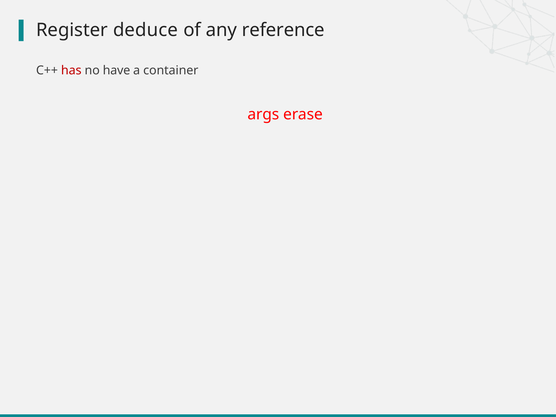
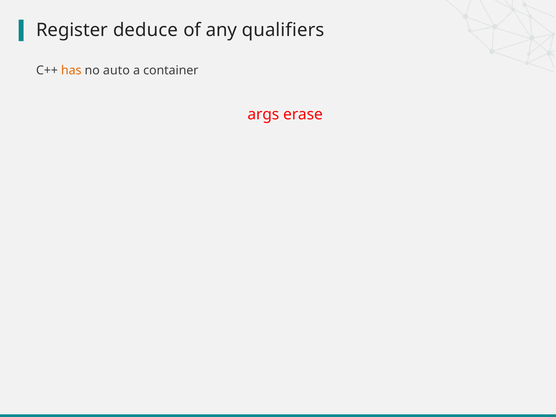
reference: reference -> qualifiers
has colour: red -> orange
have: have -> auto
